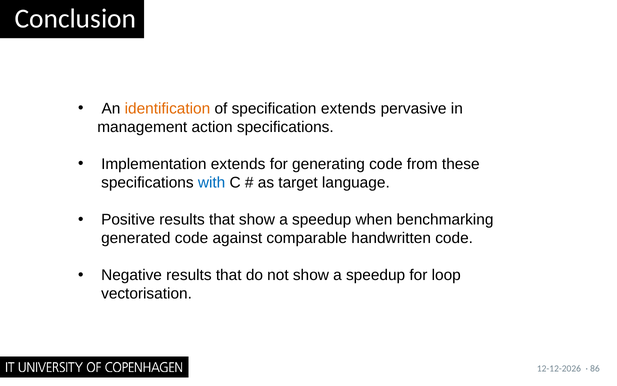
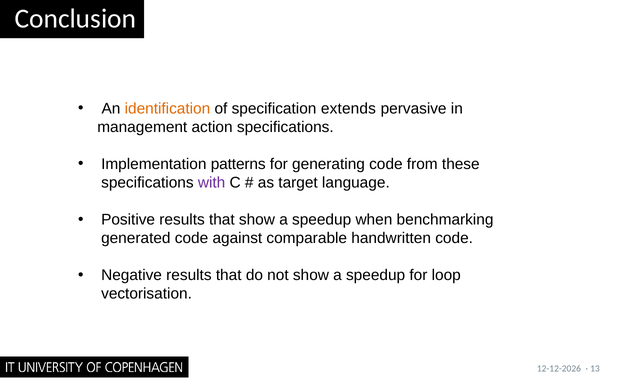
Implementation extends: extends -> patterns
with colour: blue -> purple
86: 86 -> 13
